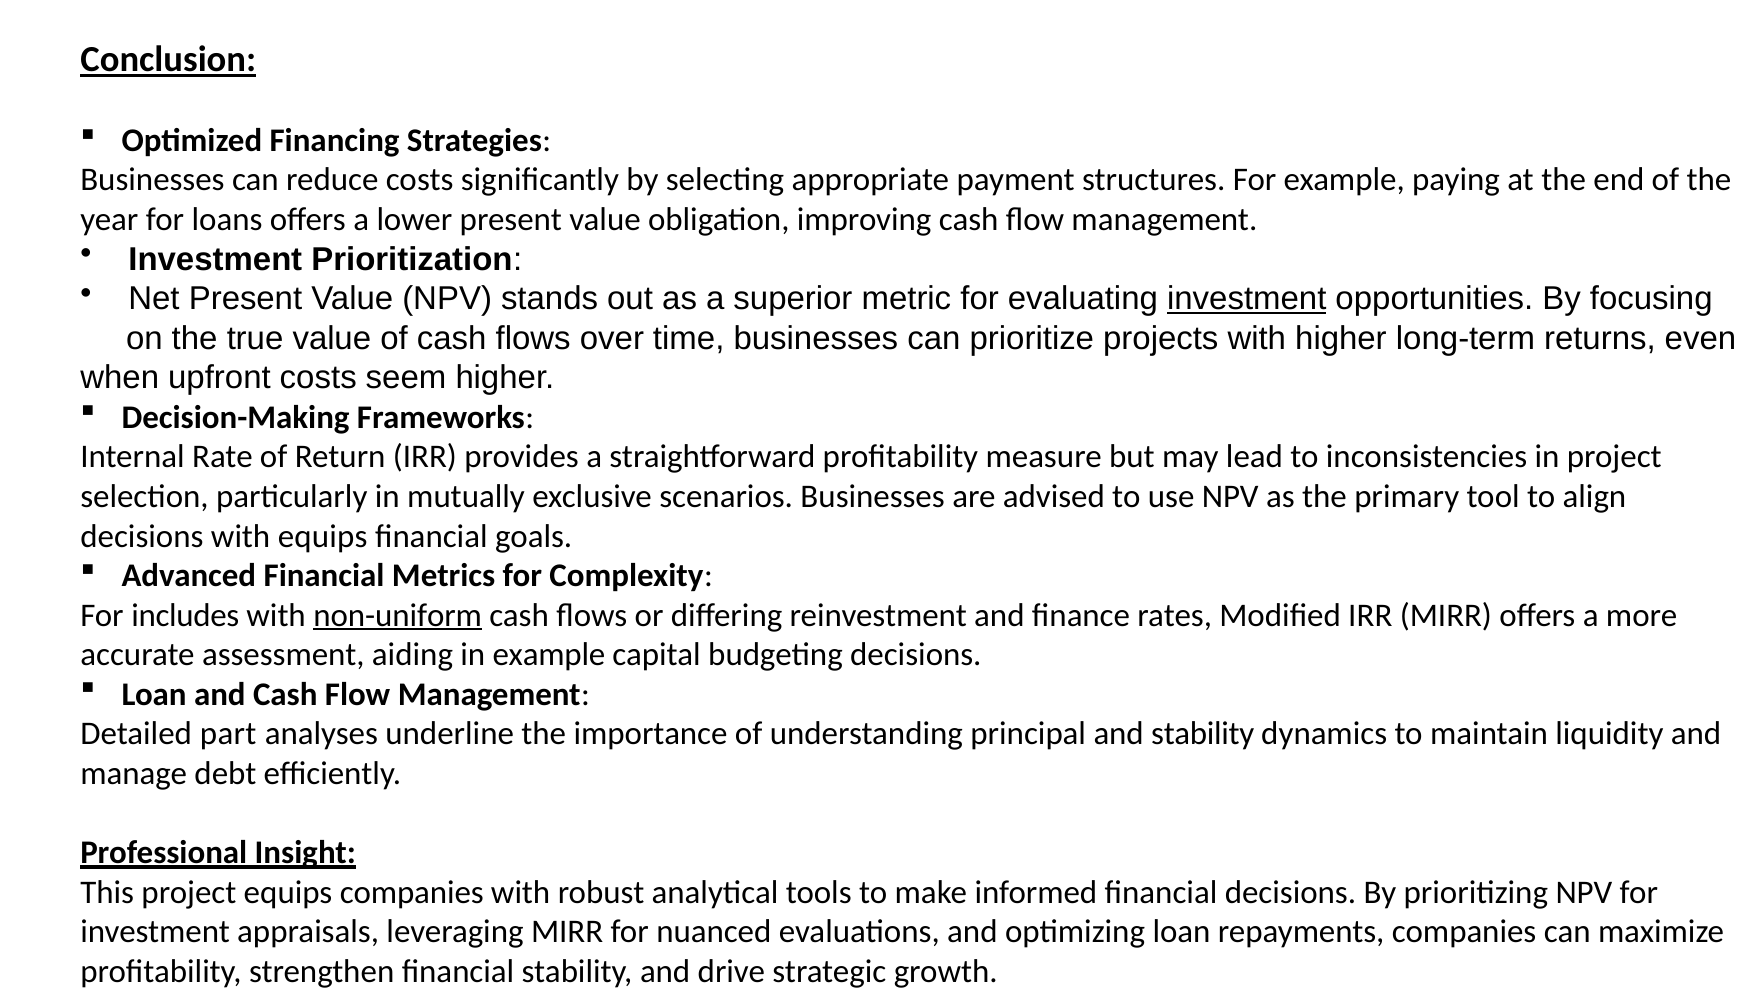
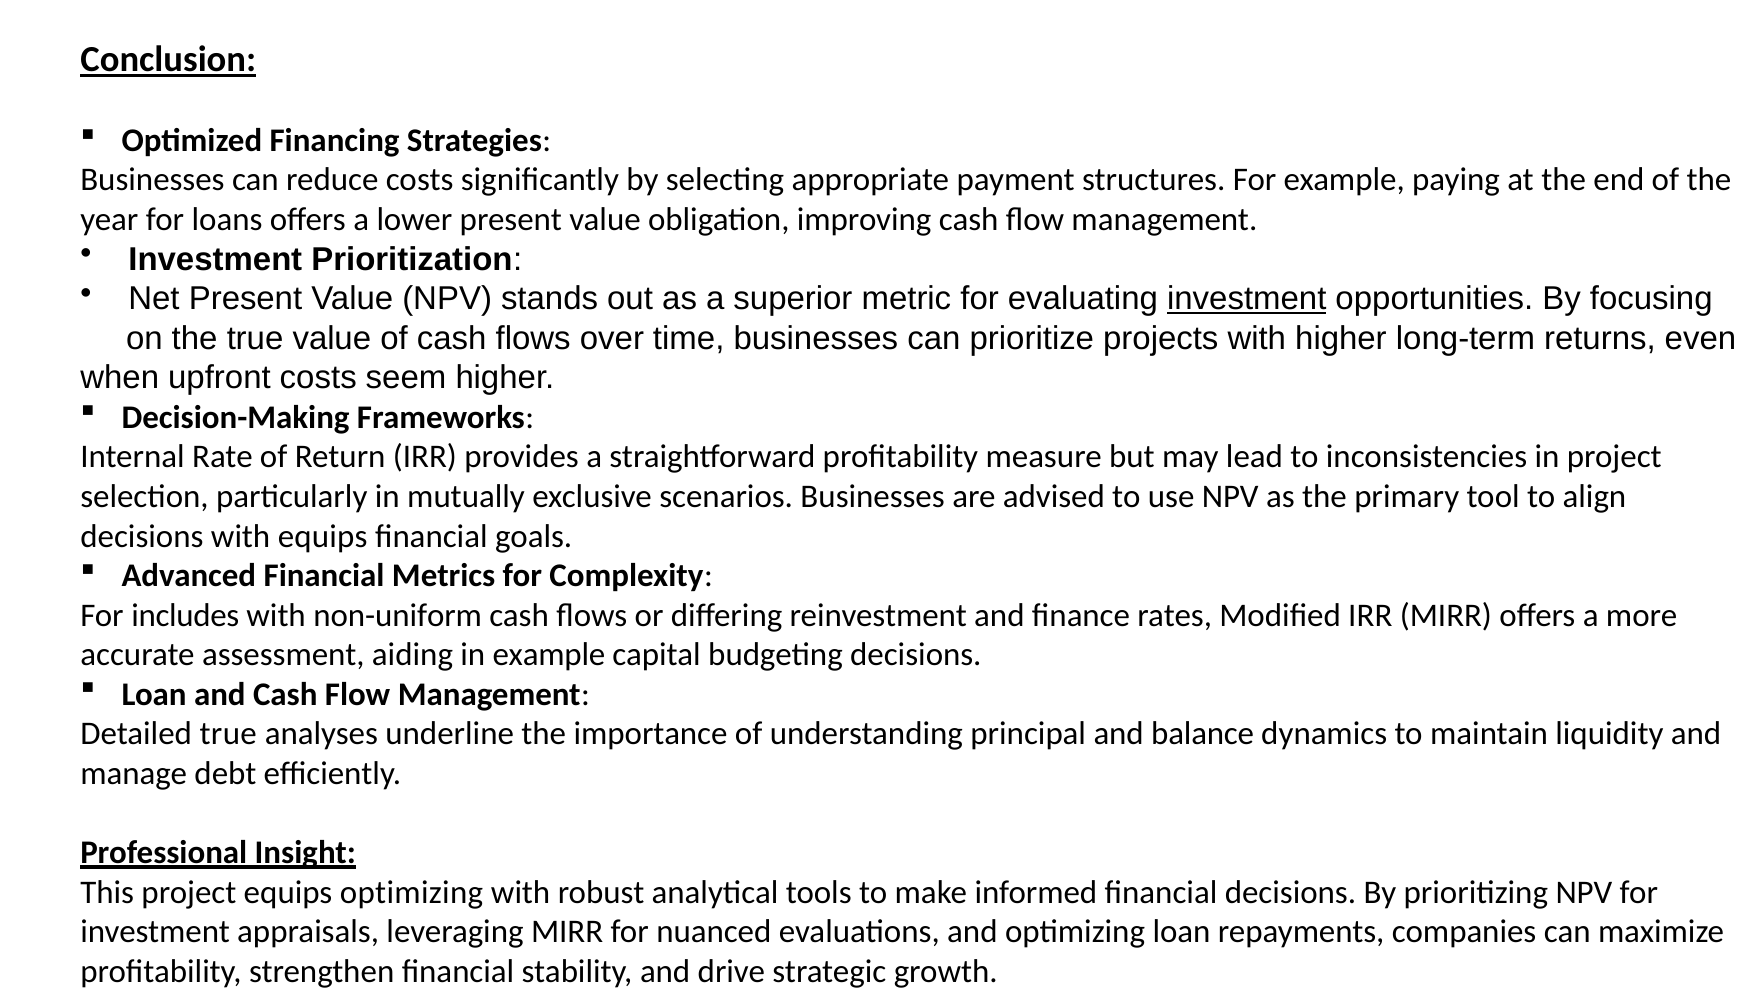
non-uniform underline: present -> none
Detailed part: part -> true
and stability: stability -> balance
equips companies: companies -> optimizing
